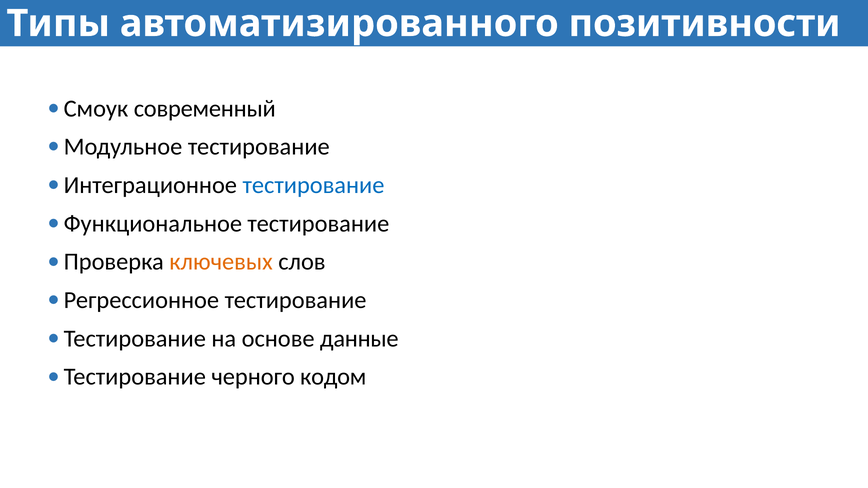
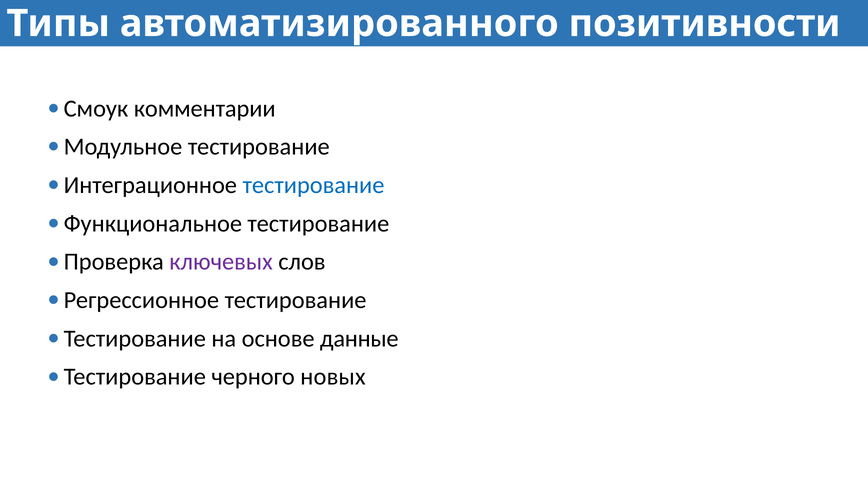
современный: современный -> комментарии
ключевых colour: orange -> purple
кодом: кодом -> новых
